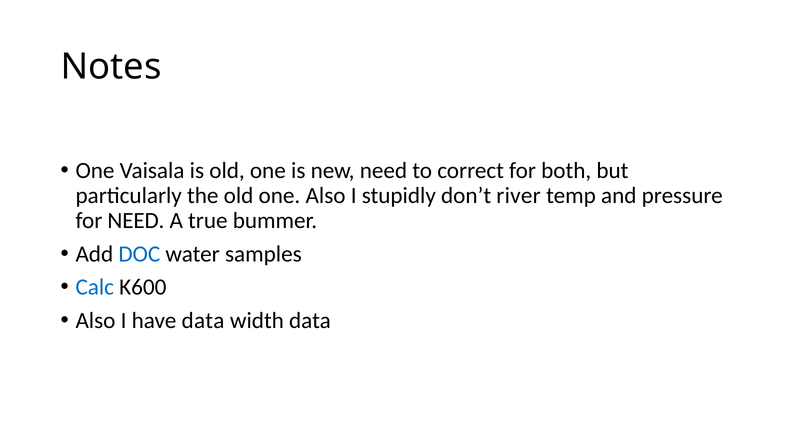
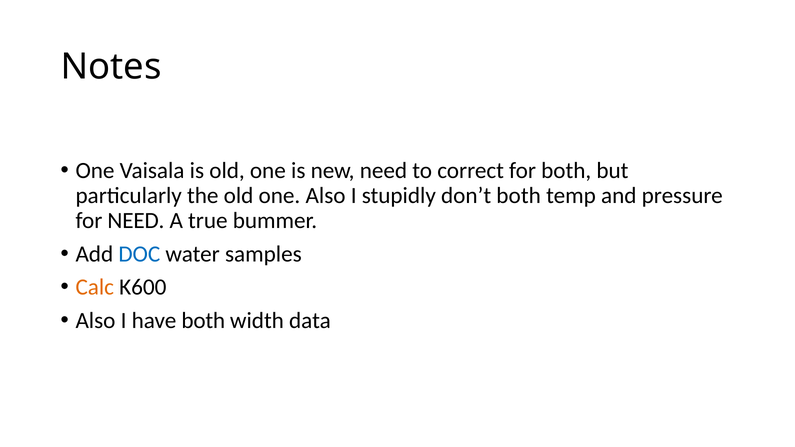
don’t river: river -> both
Calc colour: blue -> orange
have data: data -> both
